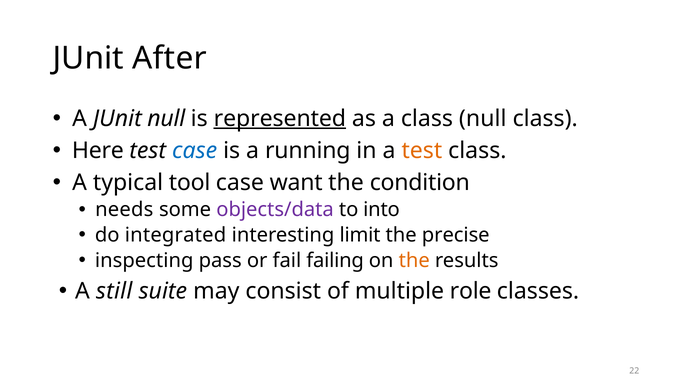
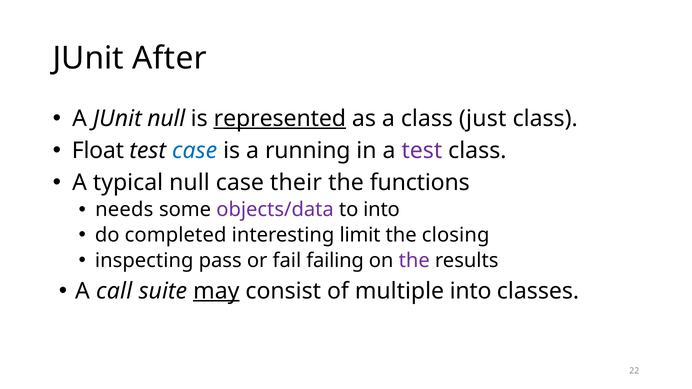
class null: null -> just
Here: Here -> Float
test at (422, 151) colour: orange -> purple
typical tool: tool -> null
want: want -> their
condition: condition -> functions
integrated: integrated -> completed
precise: precise -> closing
the at (414, 261) colour: orange -> purple
still: still -> call
may underline: none -> present
multiple role: role -> into
